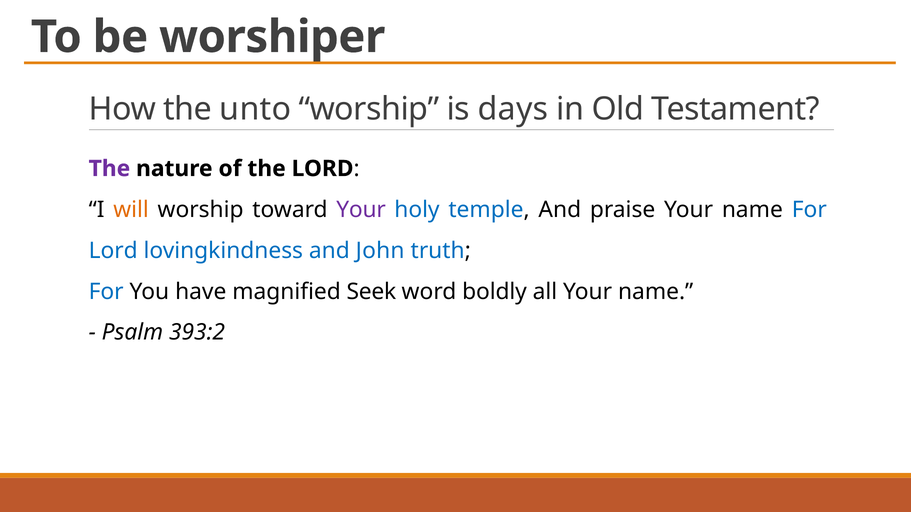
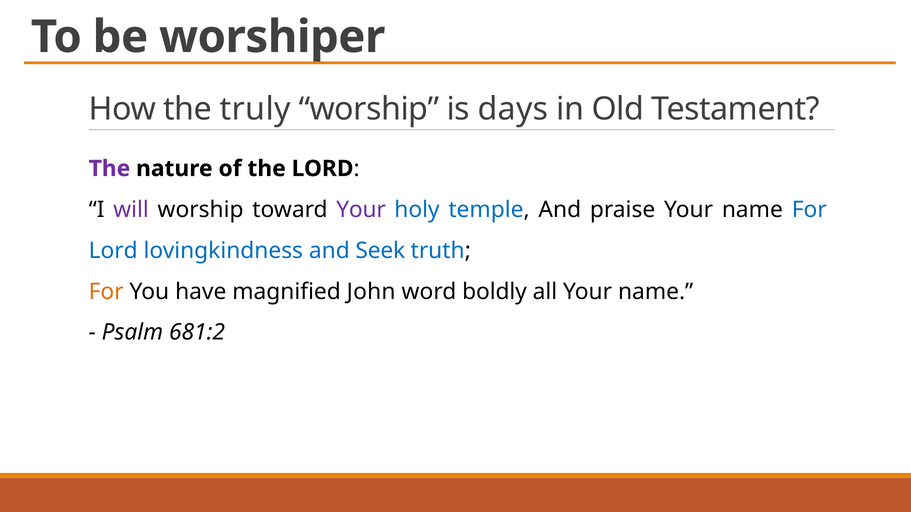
unto: unto -> truly
will colour: orange -> purple
John: John -> Seek
For at (106, 292) colour: blue -> orange
Seek: Seek -> John
393:2: 393:2 -> 681:2
